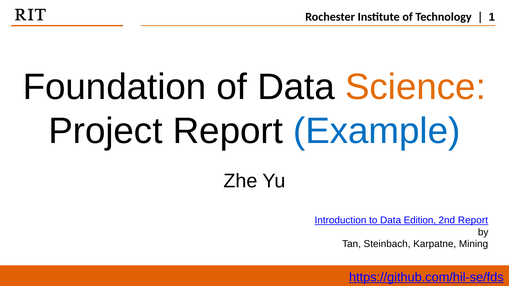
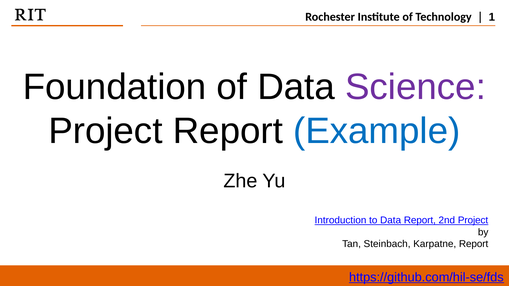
Science colour: orange -> purple
Data Edition: Edition -> Report
2nd Report: Report -> Project
Karpatne Mining: Mining -> Report
